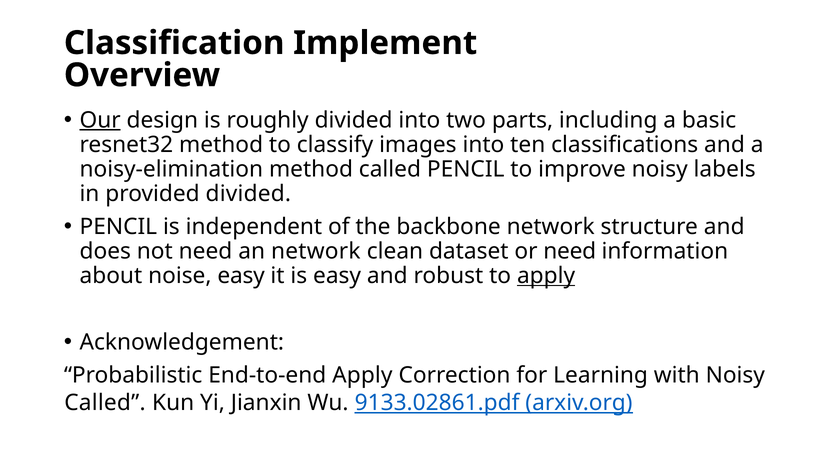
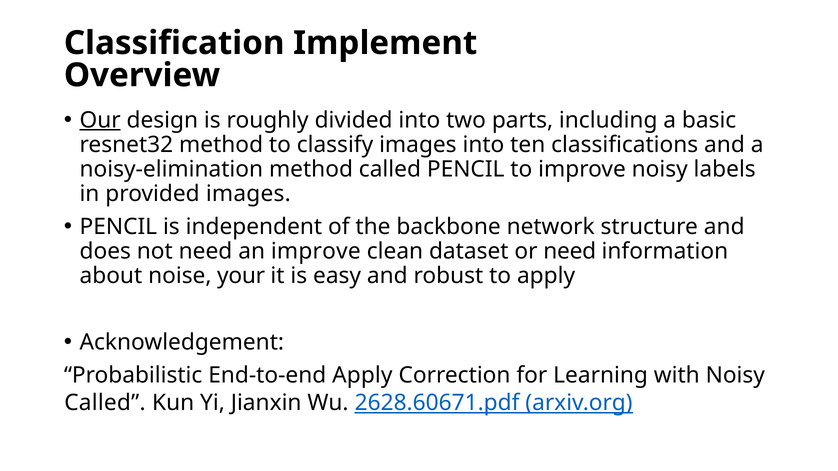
provided divided: divided -> images
an network: network -> improve
noise easy: easy -> your
apply at (546, 276) underline: present -> none
9133.02861.pdf: 9133.02861.pdf -> 2628.60671.pdf
